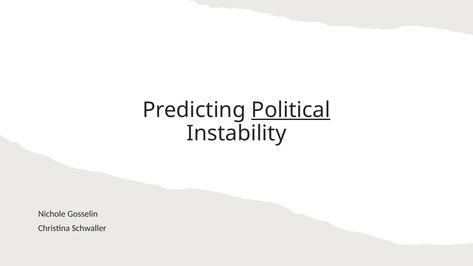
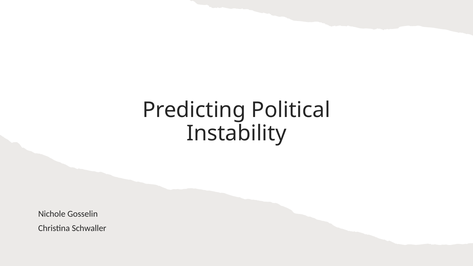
Political underline: present -> none
